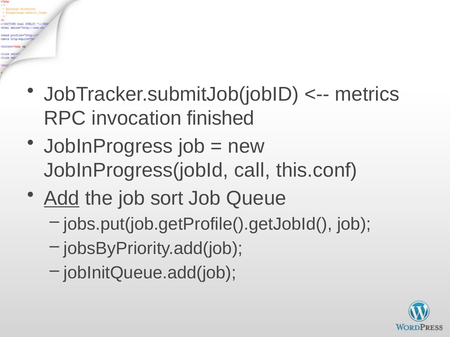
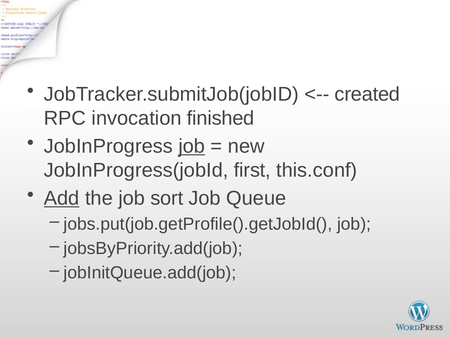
metrics: metrics -> created
job at (192, 146) underline: none -> present
call: call -> first
